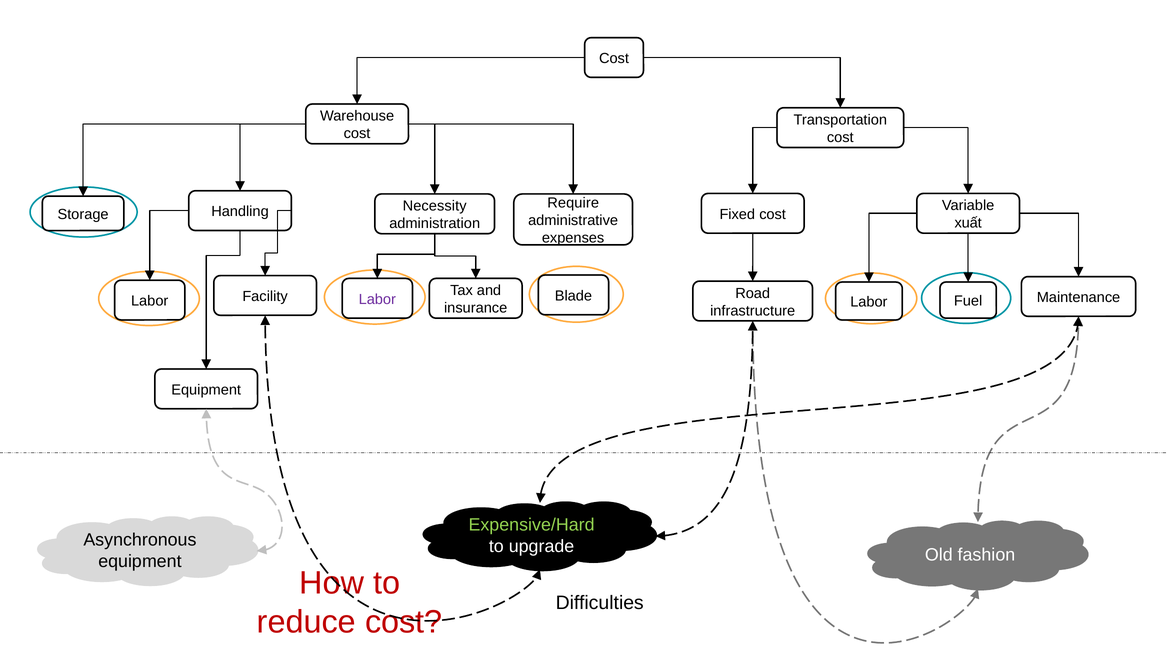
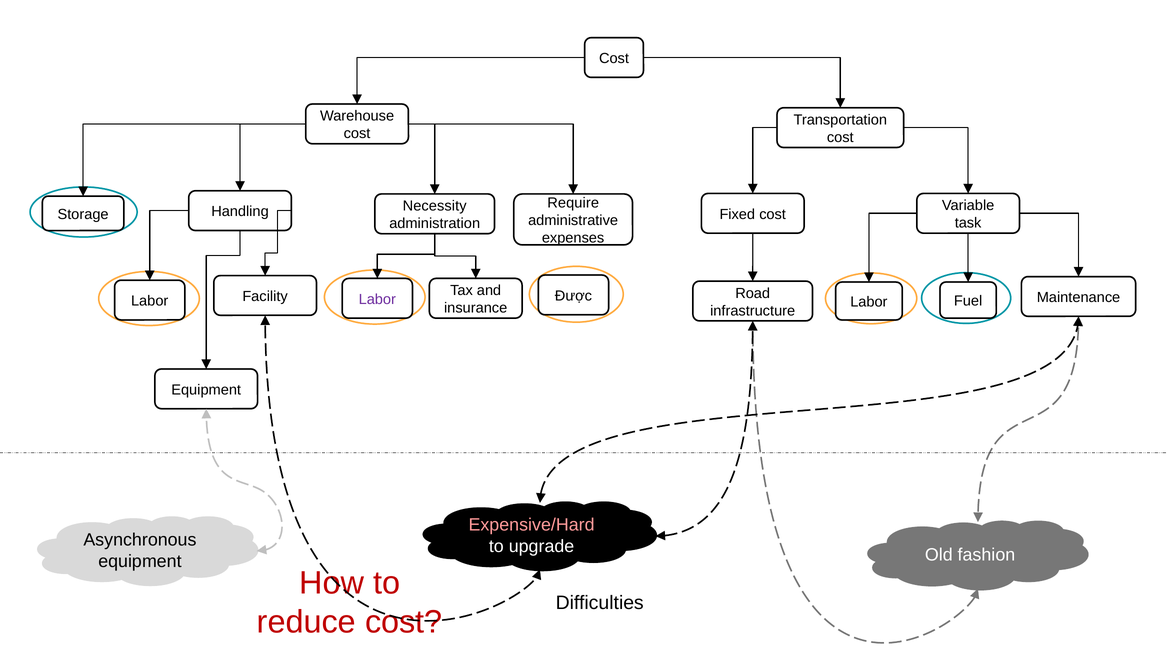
xuất: xuất -> task
Blade: Blade -> Được
Expensive/Hard colour: light green -> pink
